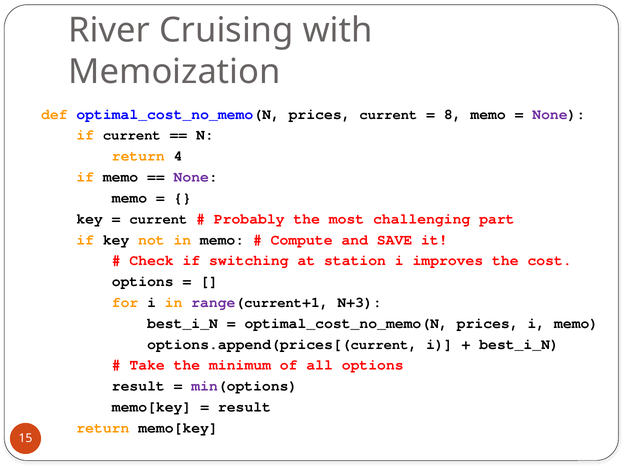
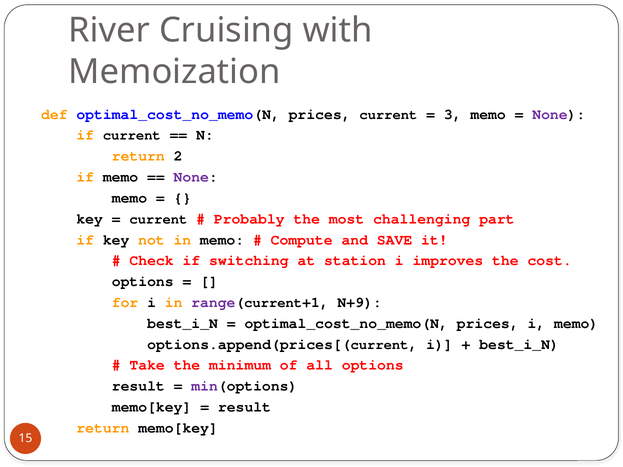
8: 8 -> 3
4: 4 -> 2
N+3: N+3 -> N+9
